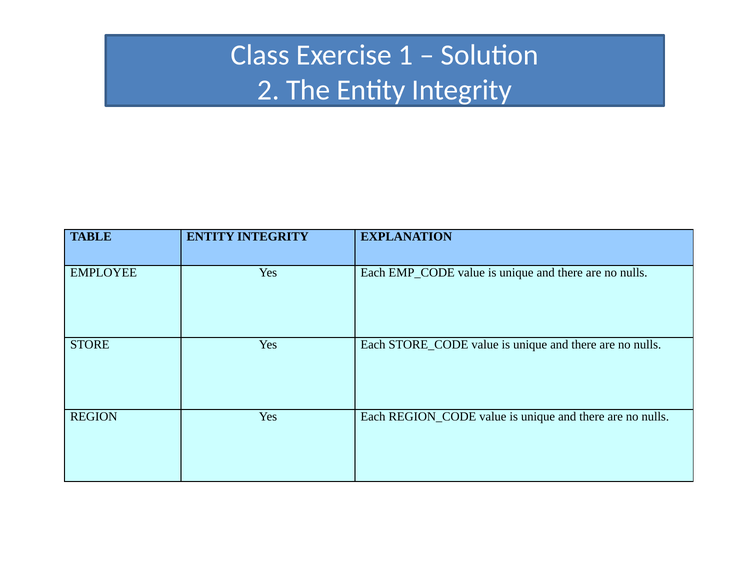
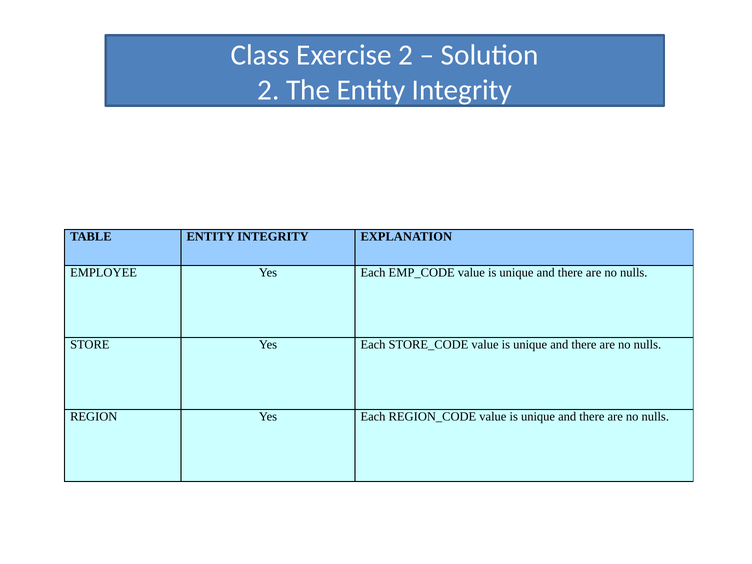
Exercise 1: 1 -> 2
